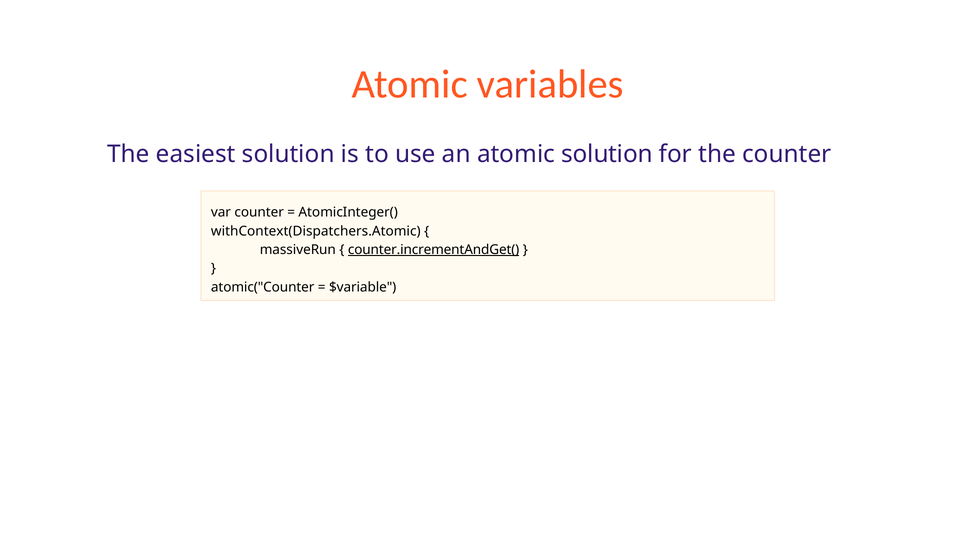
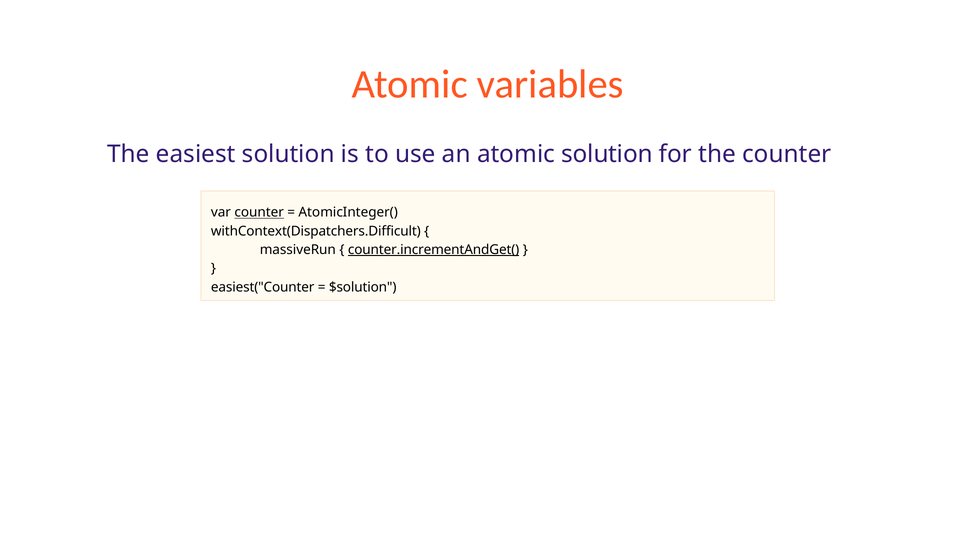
counter at (259, 212) underline: none -> present
withContext(Dispatchers.Atomic: withContext(Dispatchers.Atomic -> withContext(Dispatchers.Difficult
atomic("Counter: atomic("Counter -> easiest("Counter
$variable: $variable -> $solution
